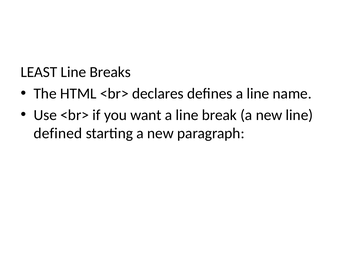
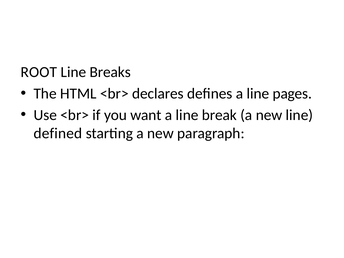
LEAST: LEAST -> ROOT
name: name -> pages
